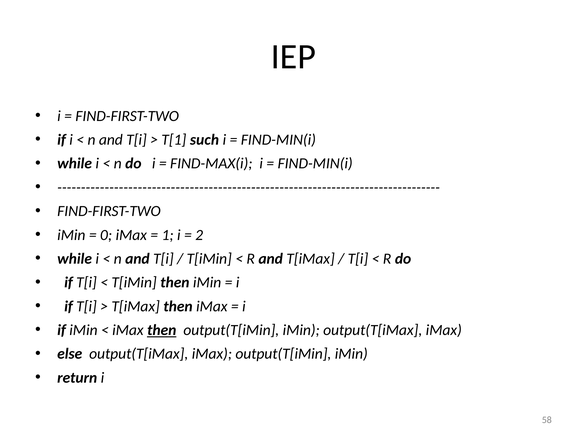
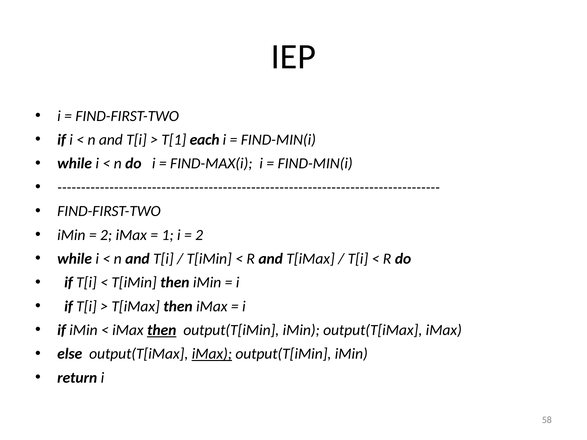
such: such -> each
0 at (106, 235): 0 -> 2
iMax at (212, 354) underline: none -> present
